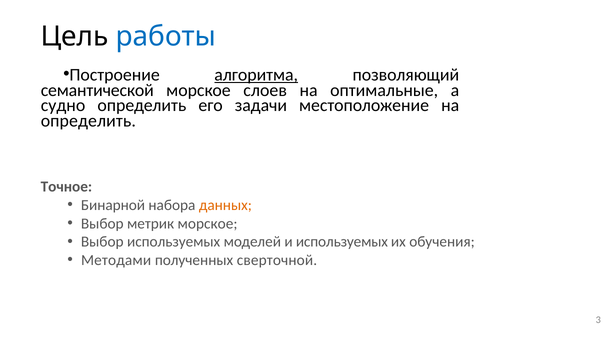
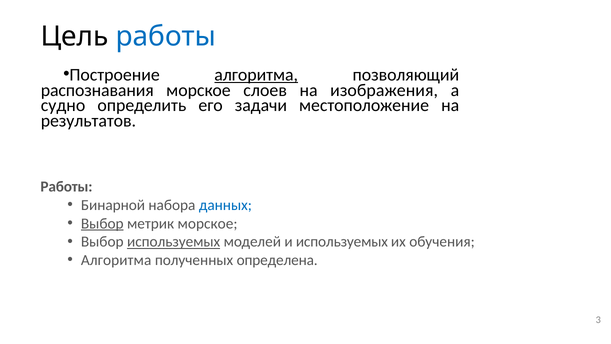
семантической: семантической -> распознавания
оптимальные: оптимальные -> изображения
определить at (88, 121): определить -> результатов
Точное at (66, 187): Точное -> Работы
данных colour: orange -> blue
Выбор at (102, 223) underline: none -> present
используемых at (174, 242) underline: none -> present
Методами at (116, 260): Методами -> Алгоритма
сверточной: сверточной -> определена
